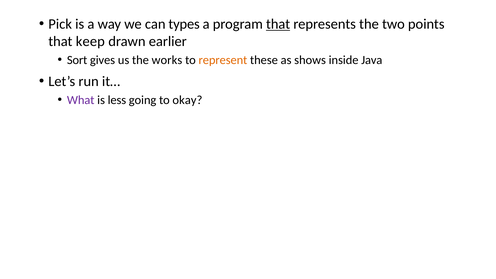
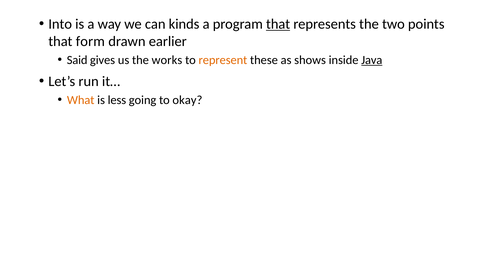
Pick: Pick -> Into
types: types -> kinds
keep: keep -> form
Sort: Sort -> Said
Java underline: none -> present
What colour: purple -> orange
